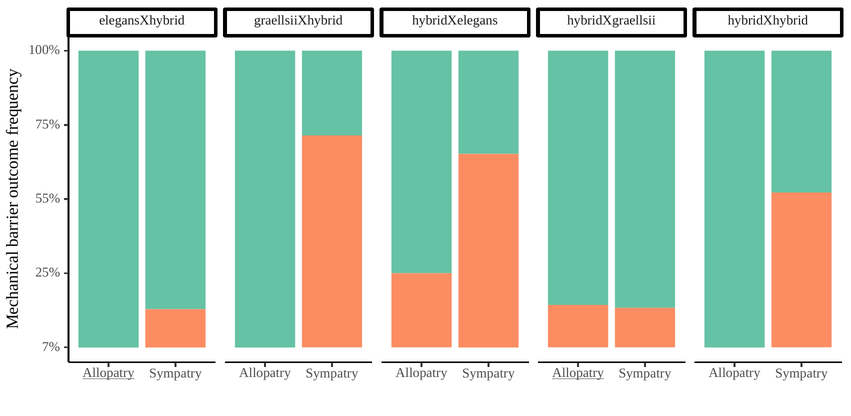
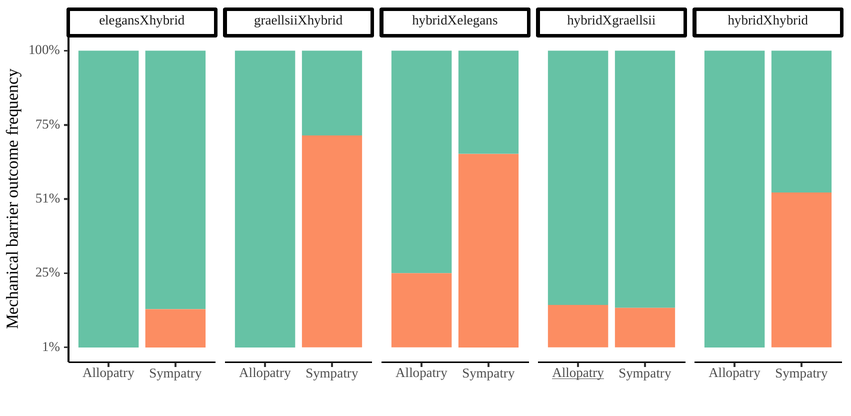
55%: 55% -> 51%
7%: 7% -> 1%
Allopatry at (108, 373) underline: present -> none
